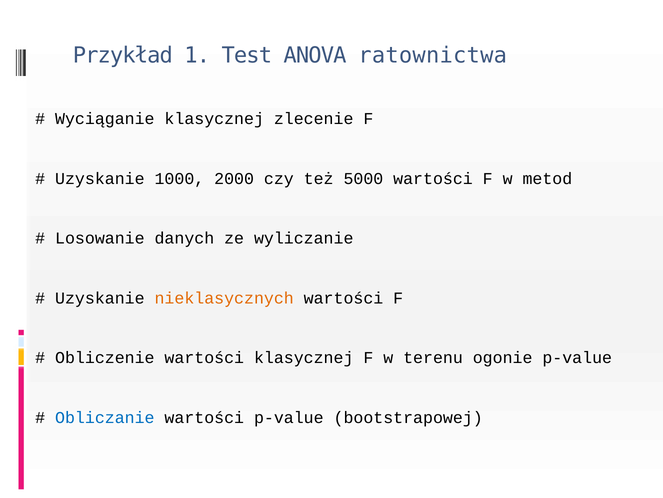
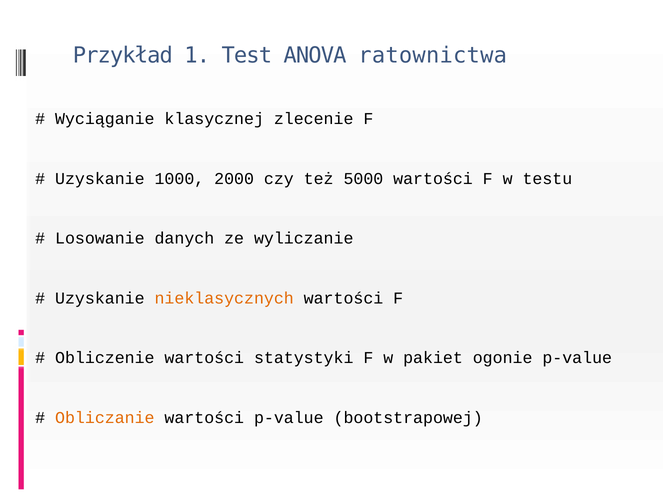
metod: metod -> testu
wartości klasycznej: klasycznej -> statystyki
terenu: terenu -> pakiet
Obliczanie colour: blue -> orange
